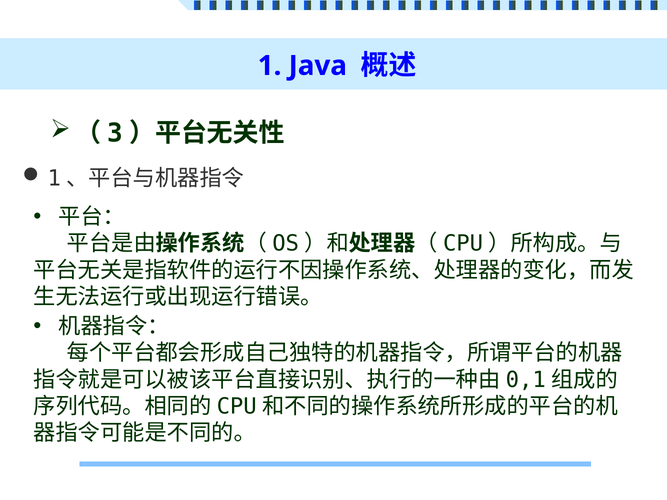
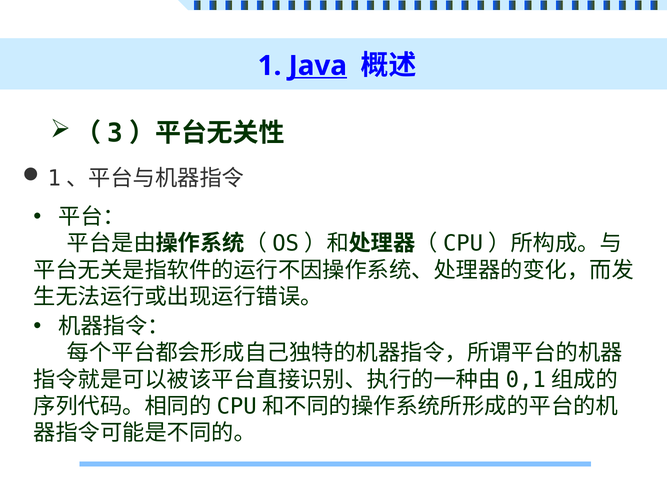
Java underline: none -> present
